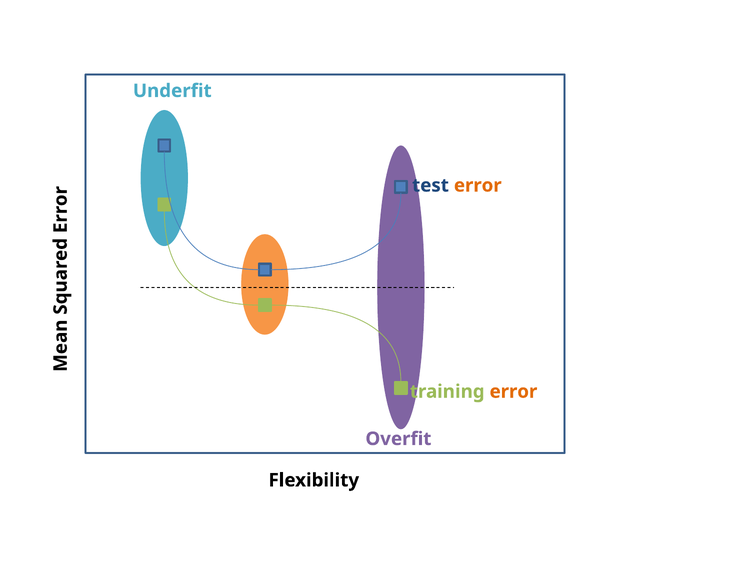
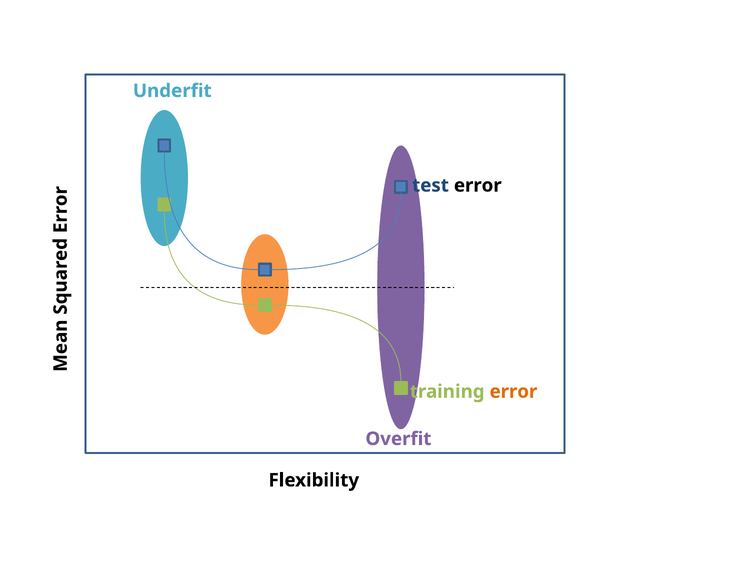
error at (478, 186) colour: orange -> black
